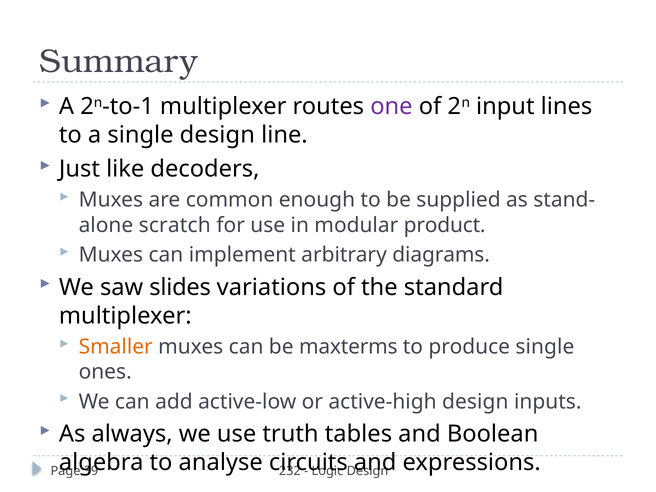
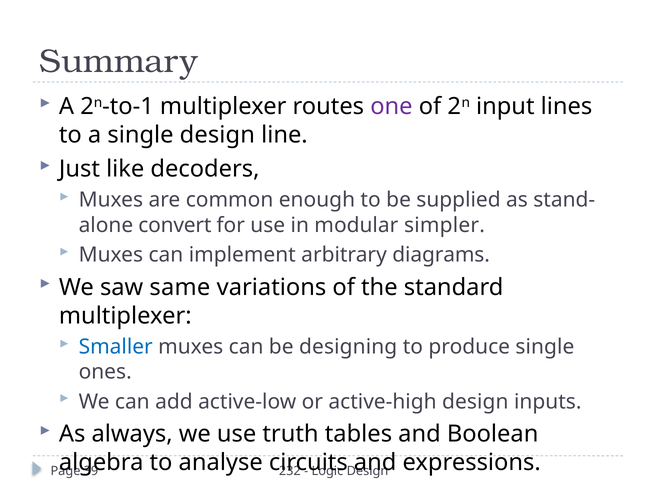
scratch: scratch -> convert
product: product -> simpler
slides: slides -> same
Smaller colour: orange -> blue
maxterms: maxterms -> designing
